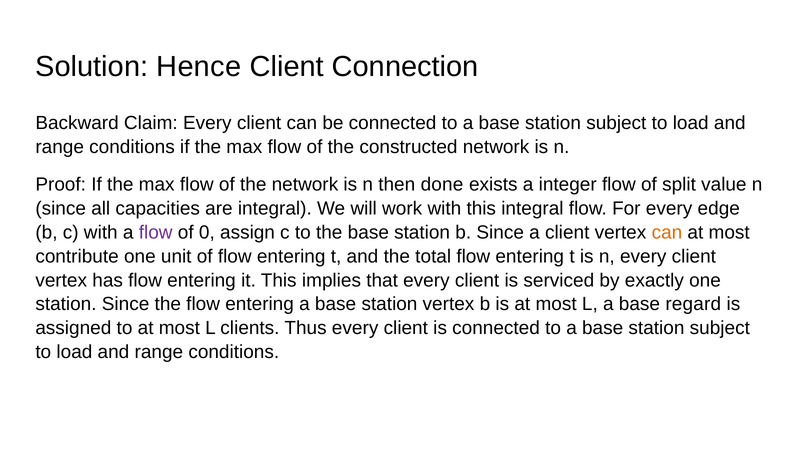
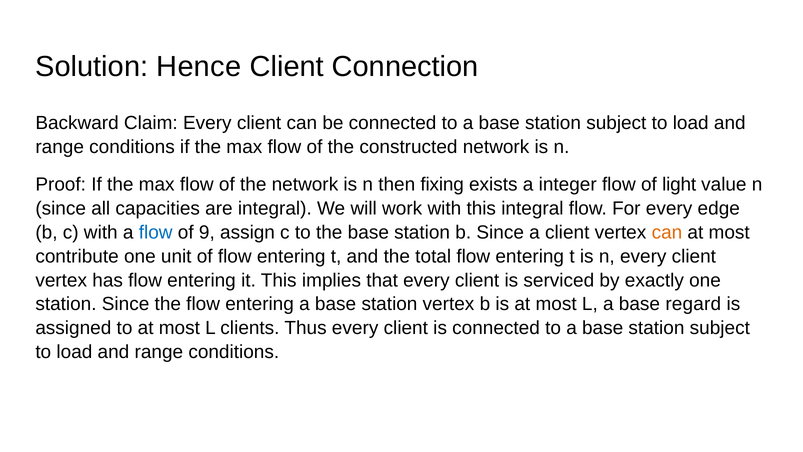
done: done -> fixing
split: split -> light
flow at (156, 232) colour: purple -> blue
0: 0 -> 9
